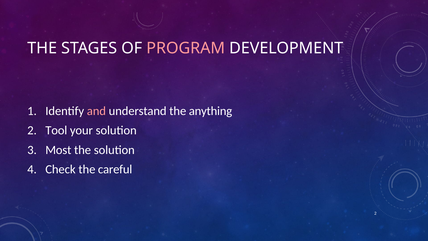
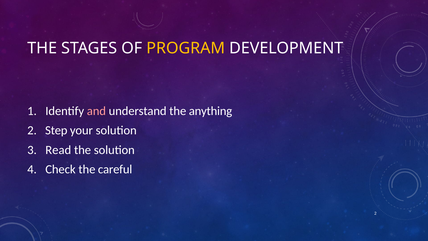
PROGRAM colour: pink -> yellow
Tool: Tool -> Step
Most: Most -> Read
